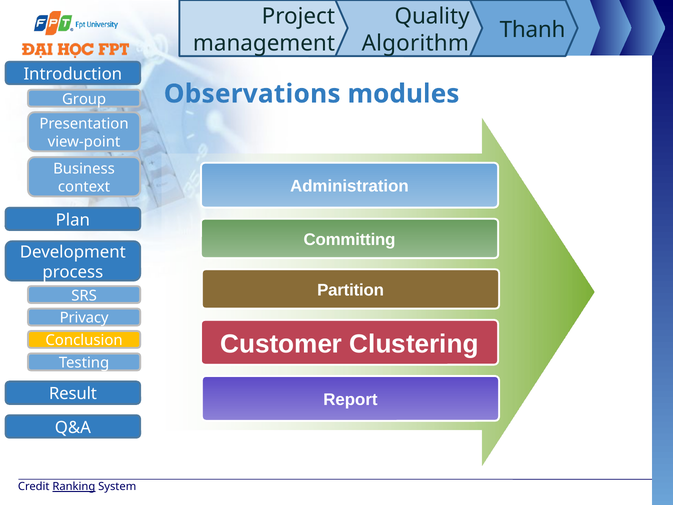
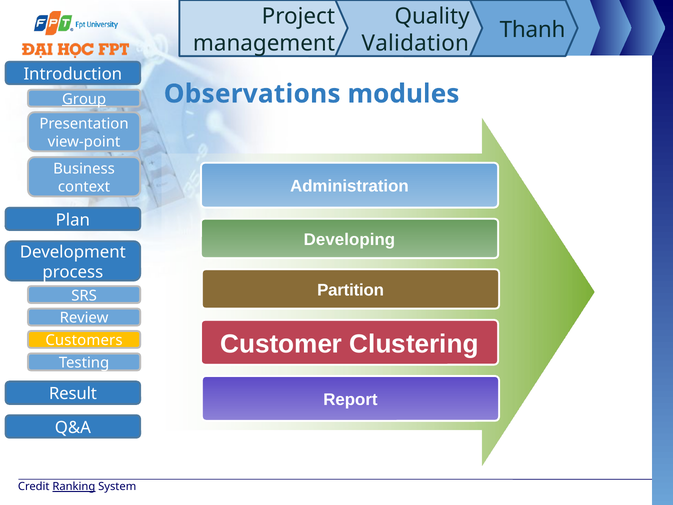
Algorithm: Algorithm -> Validation
Group underline: none -> present
Committing: Committing -> Developing
Privacy: Privacy -> Review
Conclusion: Conclusion -> Customers
